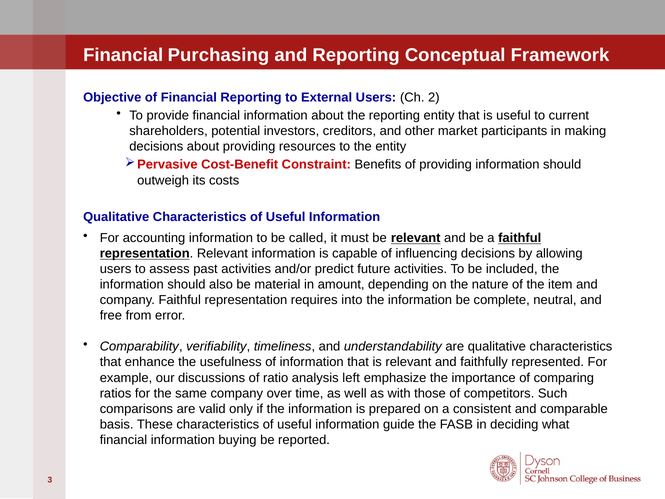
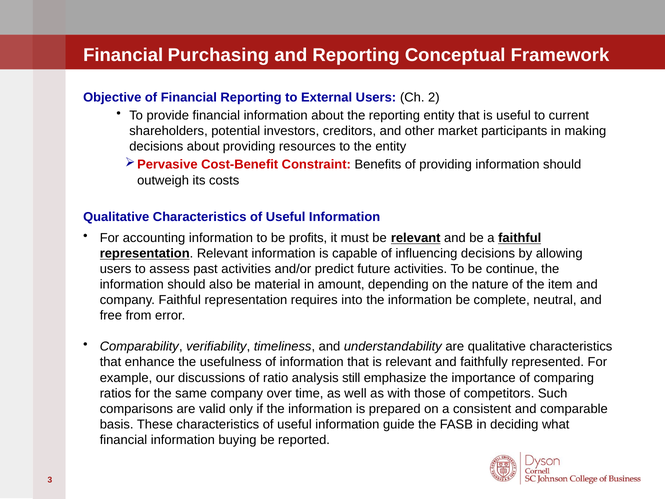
called: called -> profits
included: included -> continue
left: left -> still
